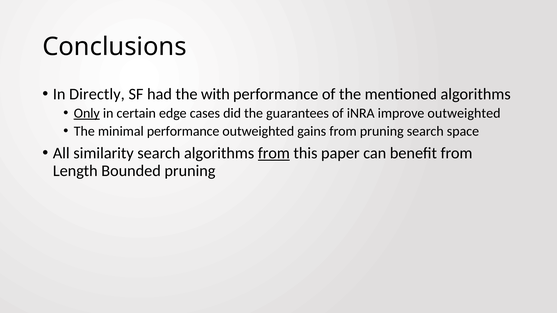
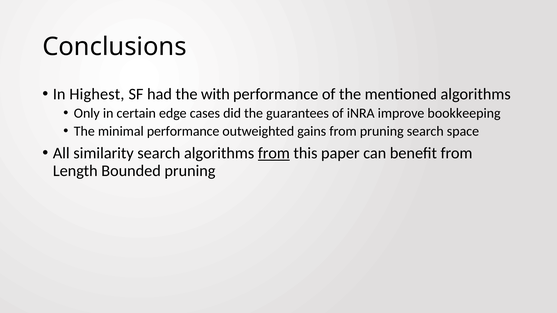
Directly: Directly -> Highest
Only underline: present -> none
improve outweighted: outweighted -> bookkeeping
